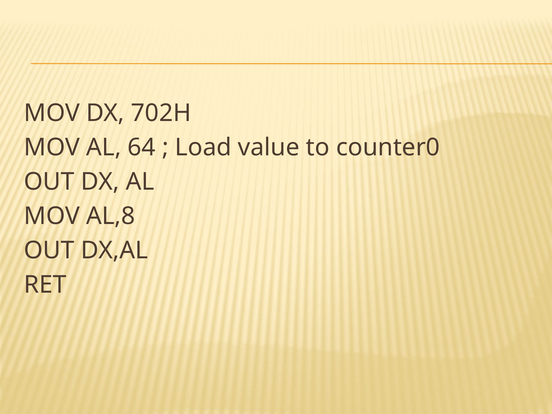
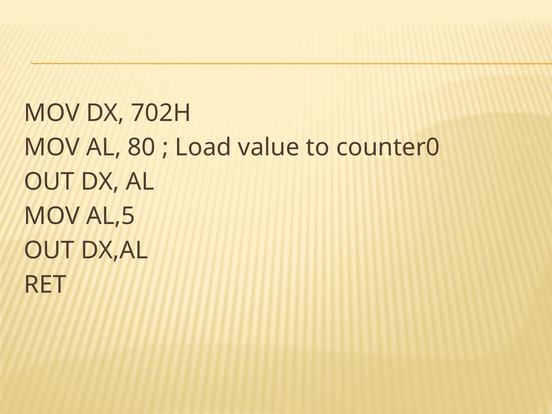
64: 64 -> 80
AL,8: AL,8 -> AL,5
